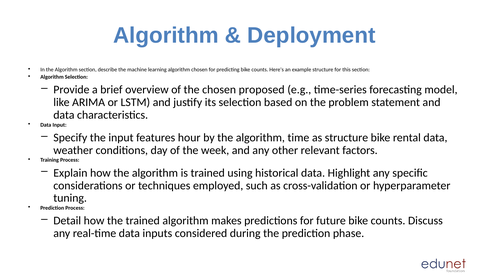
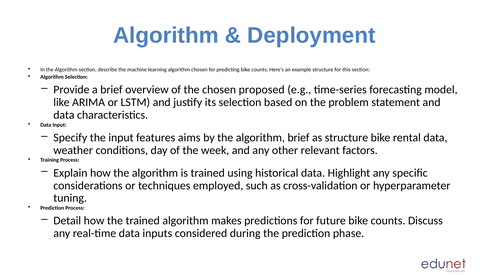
hour: hour -> aims
algorithm time: time -> brief
